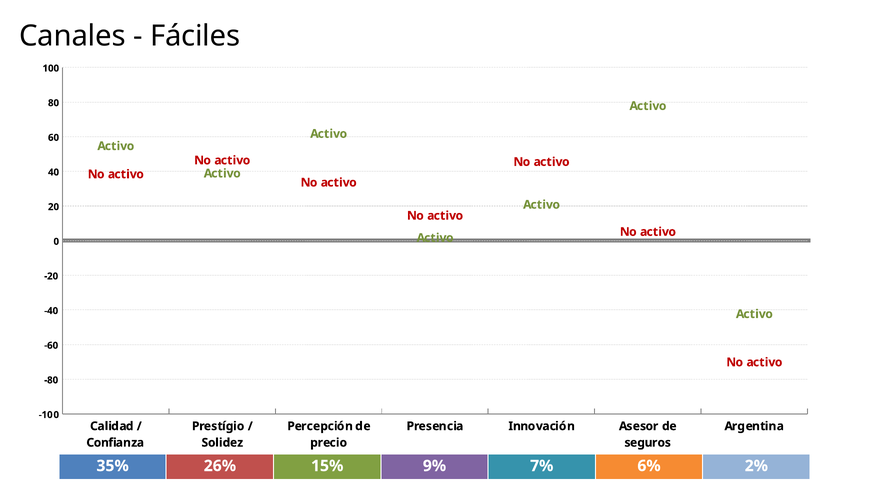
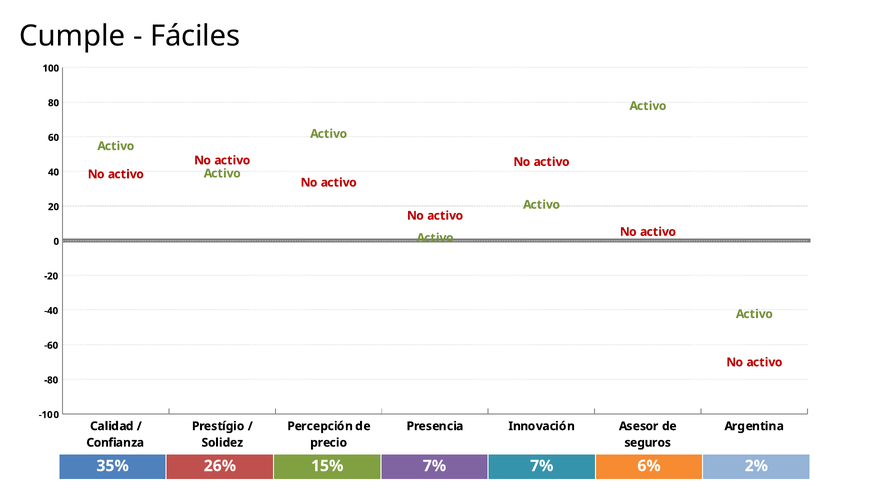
Canales: Canales -> Cumple
15% 9%: 9% -> 7%
